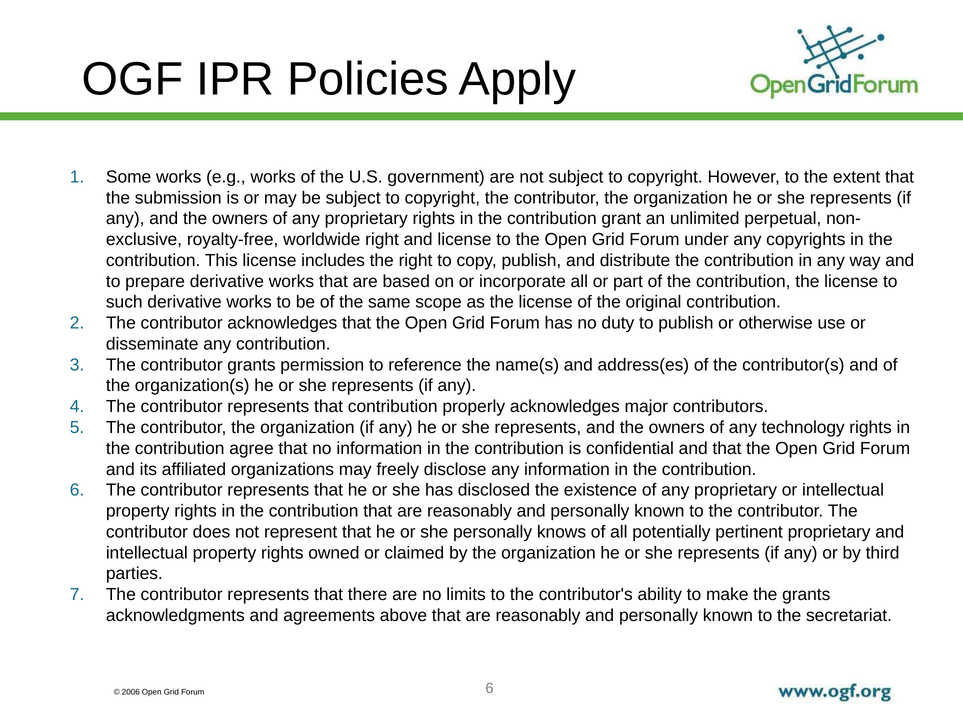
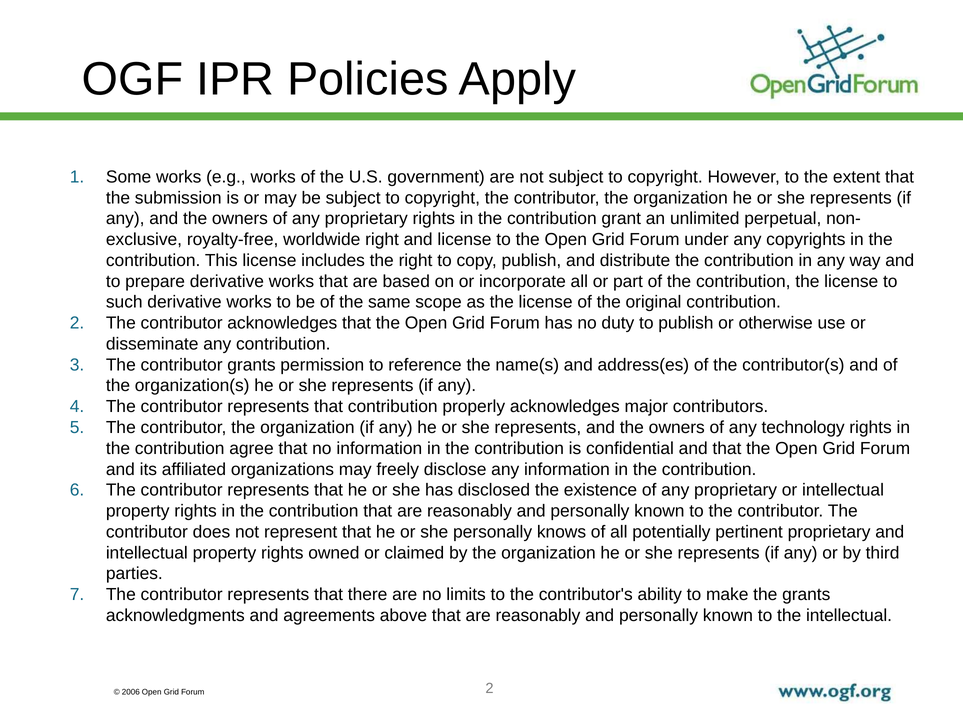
the secretariat: secretariat -> intellectual
Forum 6: 6 -> 2
